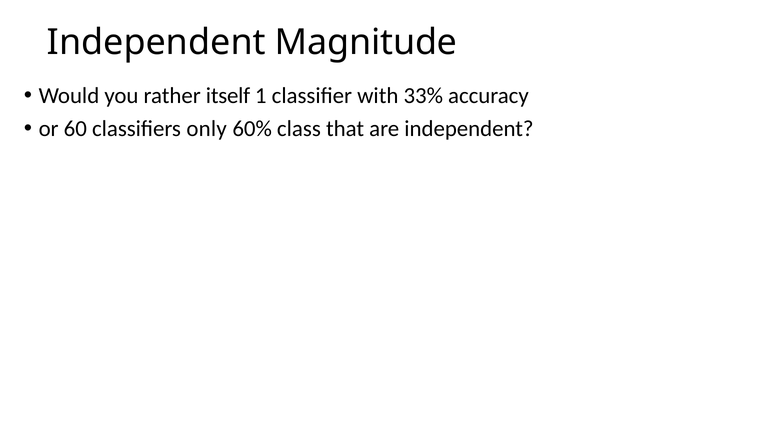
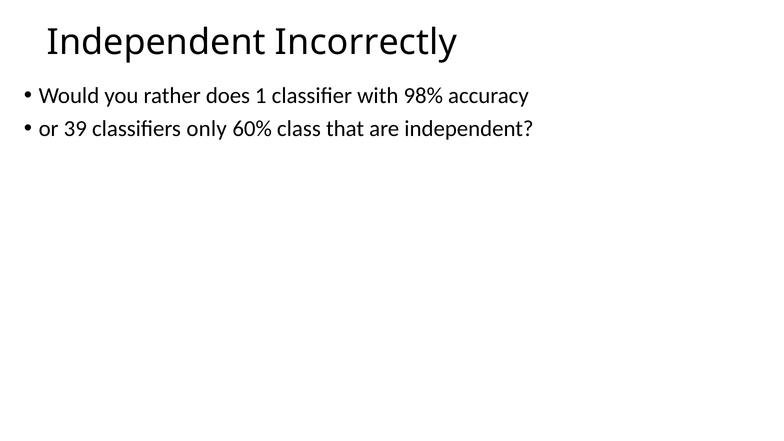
Magnitude: Magnitude -> Incorrectly
itself: itself -> does
33%: 33% -> 98%
60: 60 -> 39
